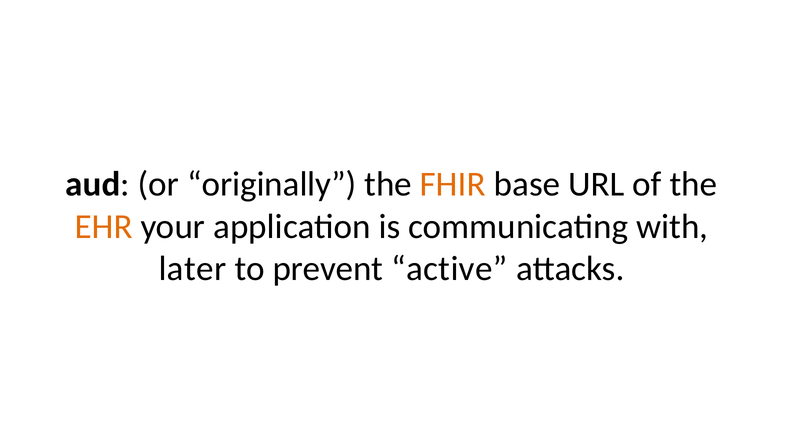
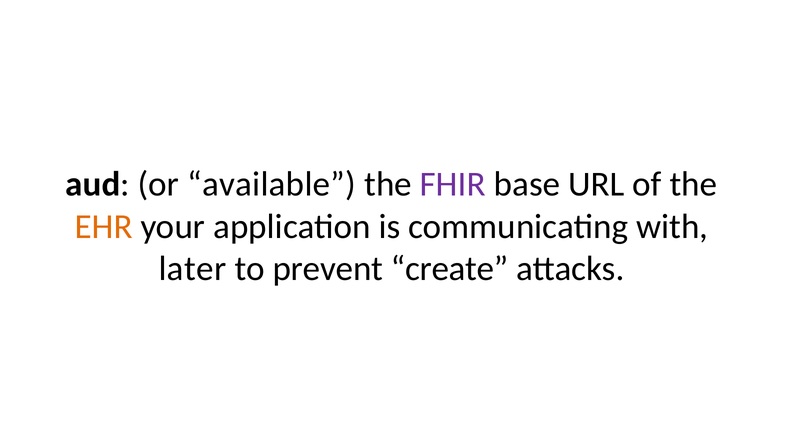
originally: originally -> available
FHIR colour: orange -> purple
active: active -> create
